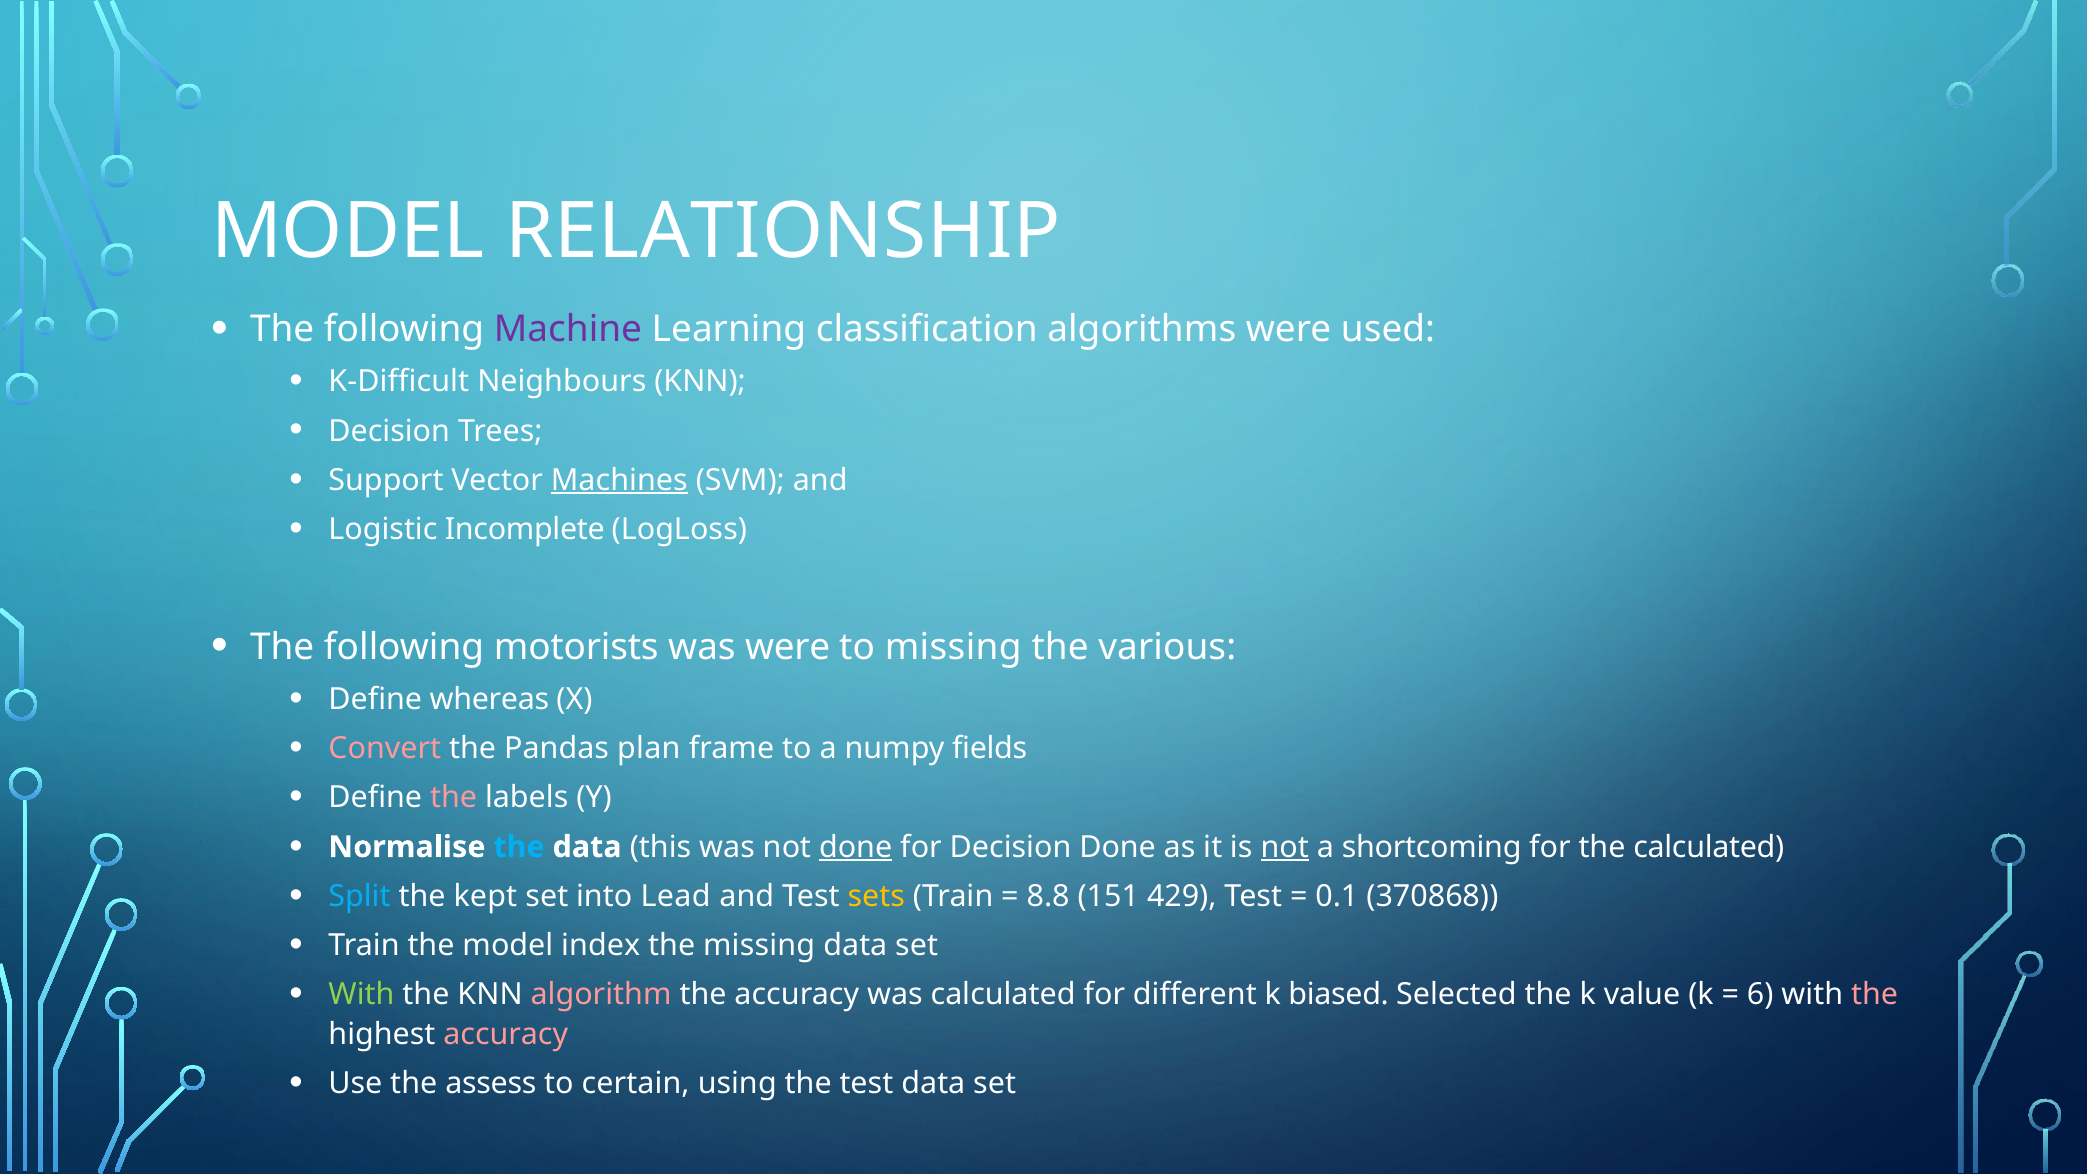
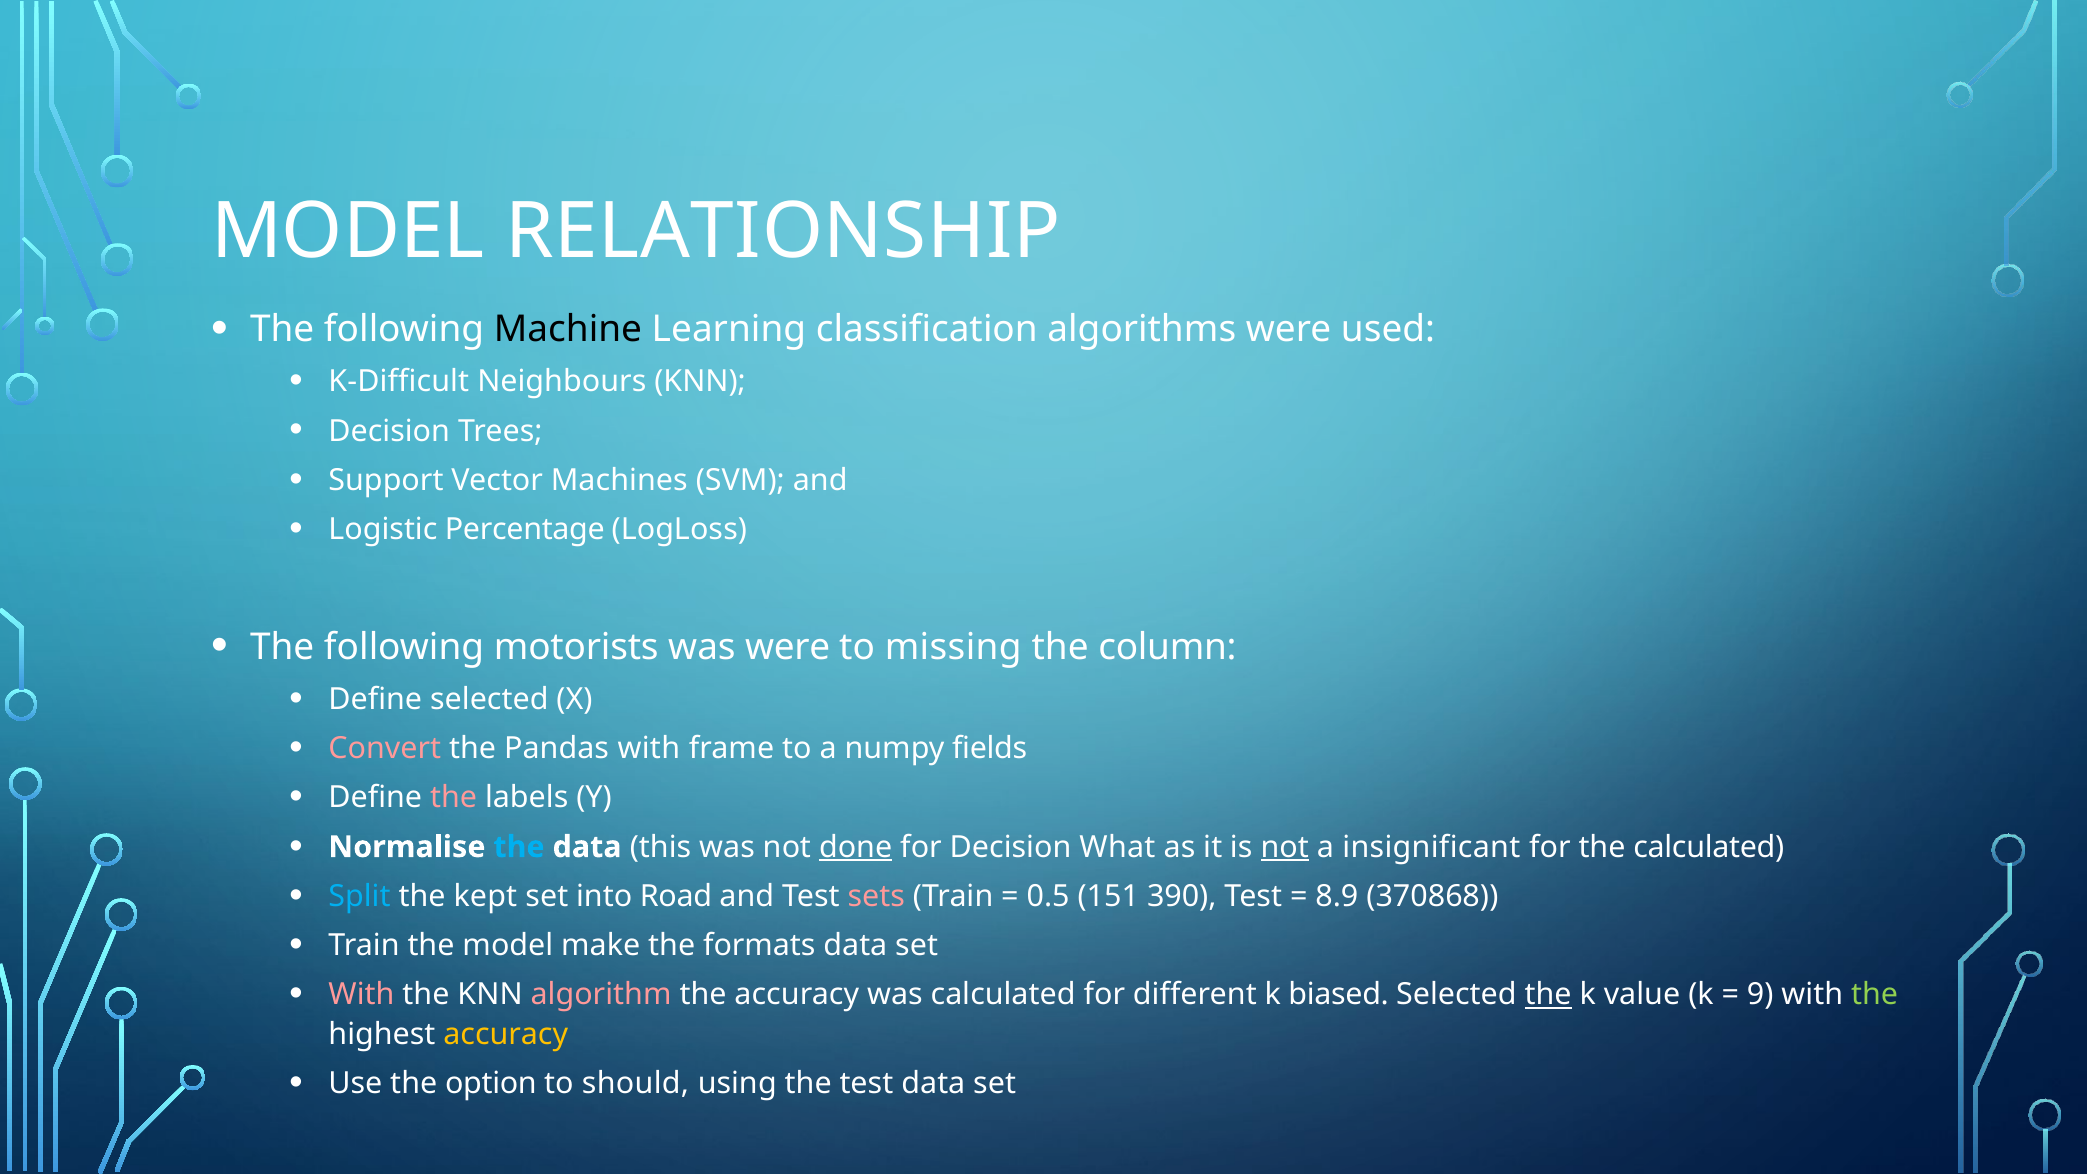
Machine colour: purple -> black
Machines underline: present -> none
Incomplete: Incomplete -> Percentage
various: various -> column
Define whereas: whereas -> selected
Pandas plan: plan -> with
Decision Done: Done -> What
shortcoming: shortcoming -> insignificant
Lead: Lead -> Road
sets colour: yellow -> pink
8.8: 8.8 -> 0.5
429: 429 -> 390
0.1: 0.1 -> 8.9
index: index -> make
the missing: missing -> formats
With at (361, 995) colour: light green -> pink
the at (1548, 995) underline: none -> present
6: 6 -> 9
the at (1875, 995) colour: pink -> light green
accuracy at (506, 1034) colour: pink -> yellow
assess: assess -> option
certain: certain -> should
